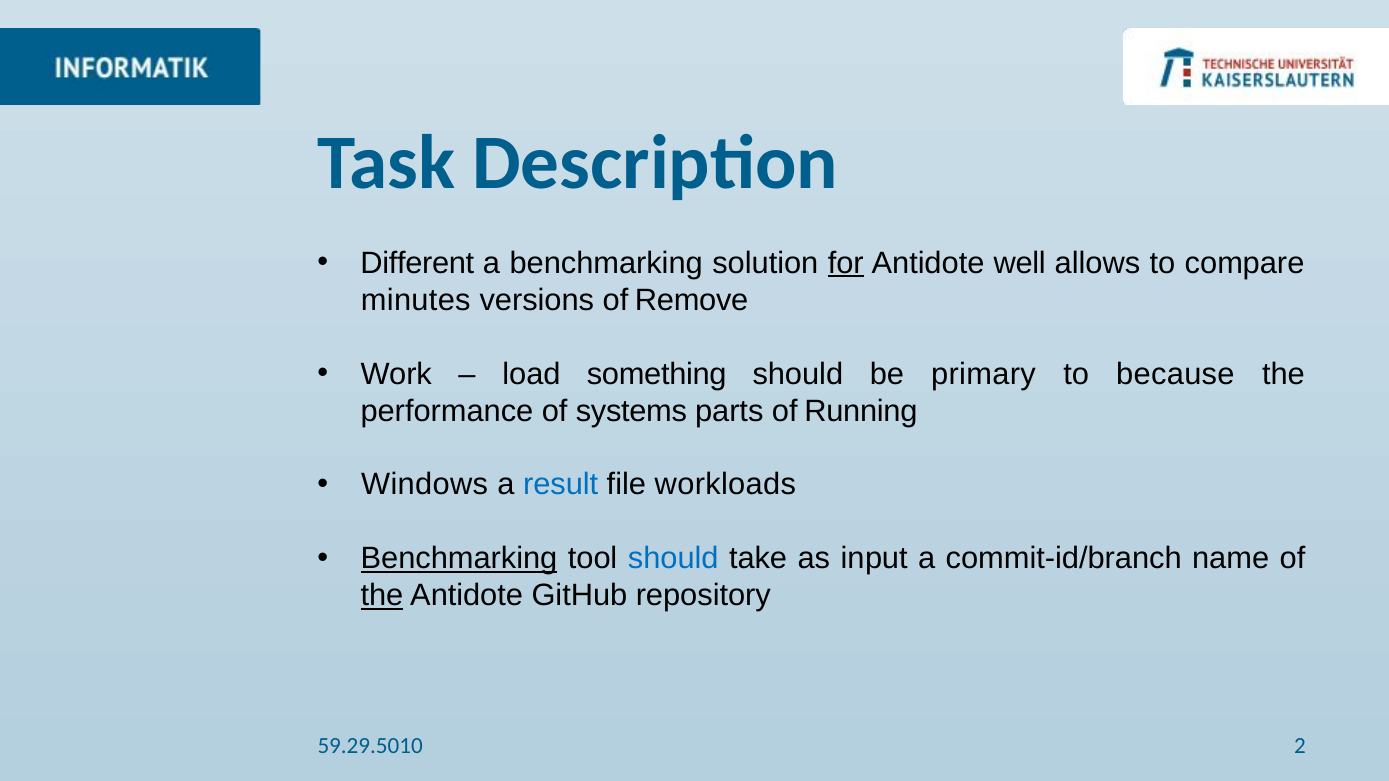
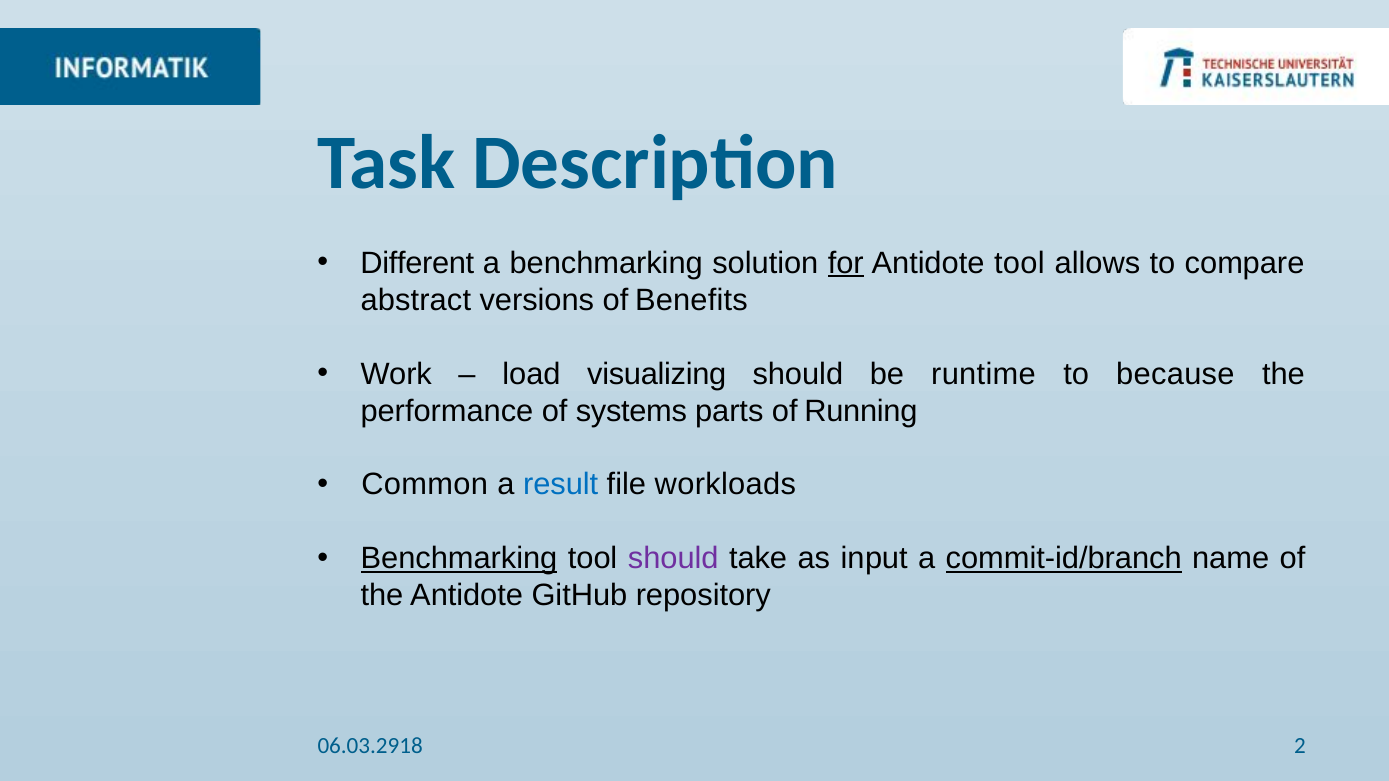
Antidote well: well -> tool
minutes: minutes -> abstract
Remove: Remove -> Benefits
something: something -> visualizing
primary: primary -> runtime
Windows: Windows -> Common
should at (673, 559) colour: blue -> purple
commit-id/branch underline: none -> present
the at (382, 596) underline: present -> none
59.29.5010: 59.29.5010 -> 06.03.2918
